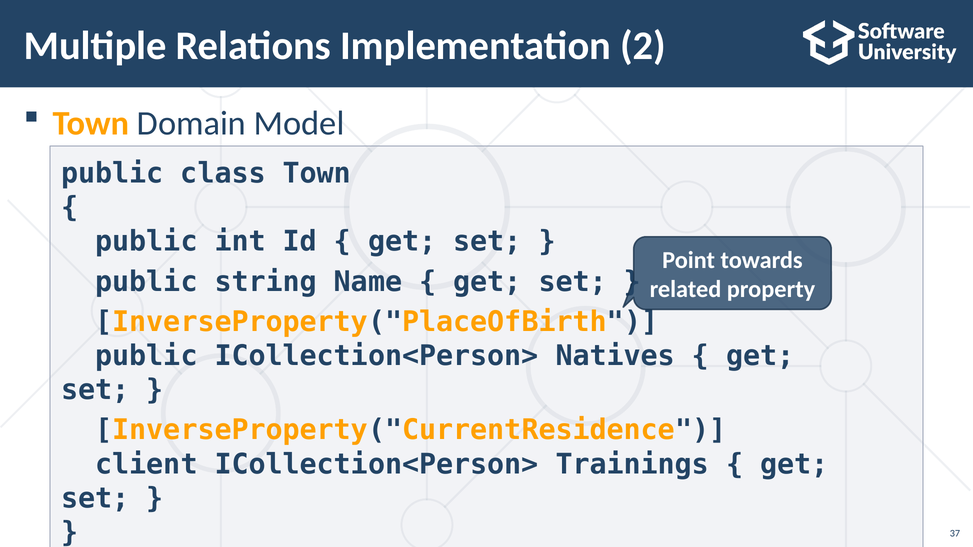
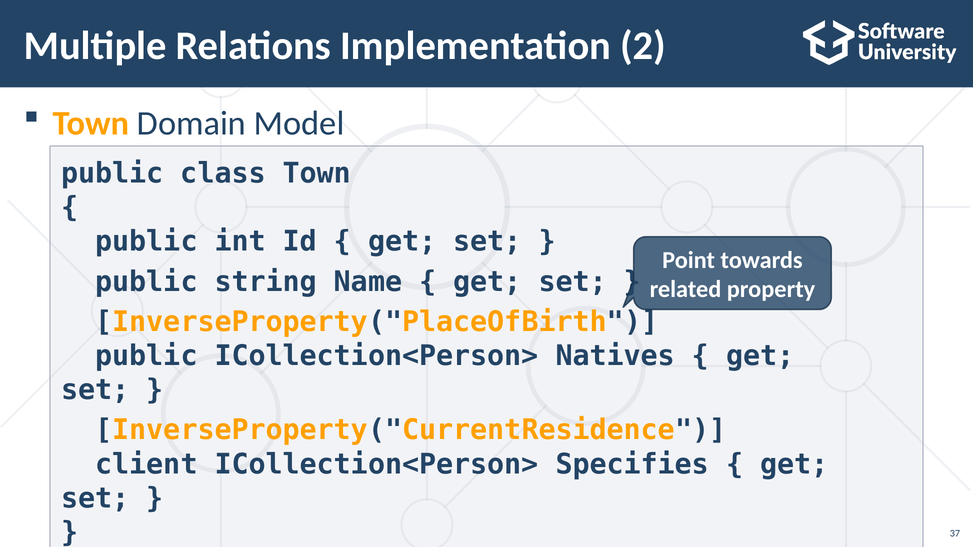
Trainings: Trainings -> Specifies
